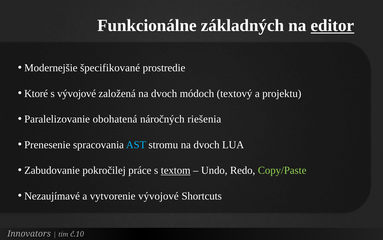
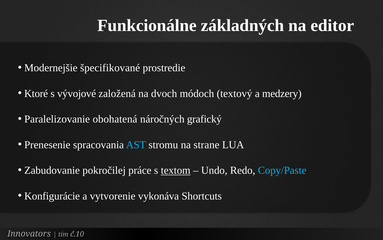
editor underline: present -> none
projektu: projektu -> medzery
riešenia: riešenia -> grafický
stromu na dvoch: dvoch -> strane
Copy/Paste colour: light green -> light blue
Nezaujímavé: Nezaujímavé -> Konfigurácie
vytvorenie vývojové: vývojové -> vykonáva
